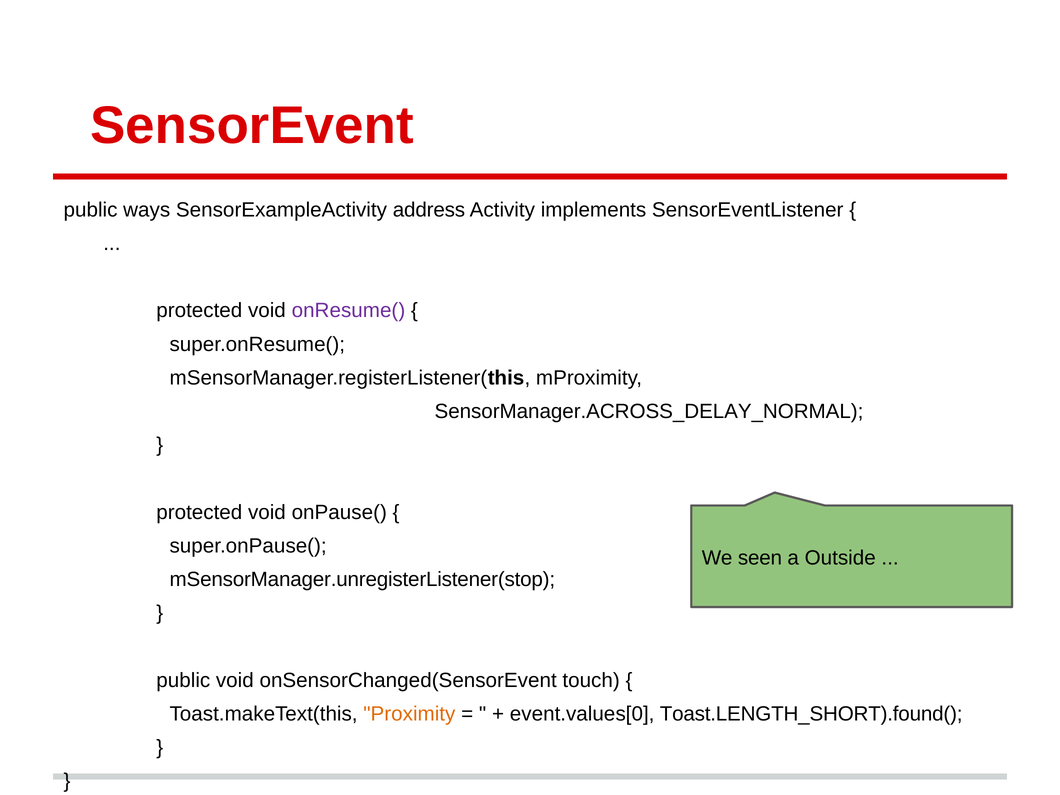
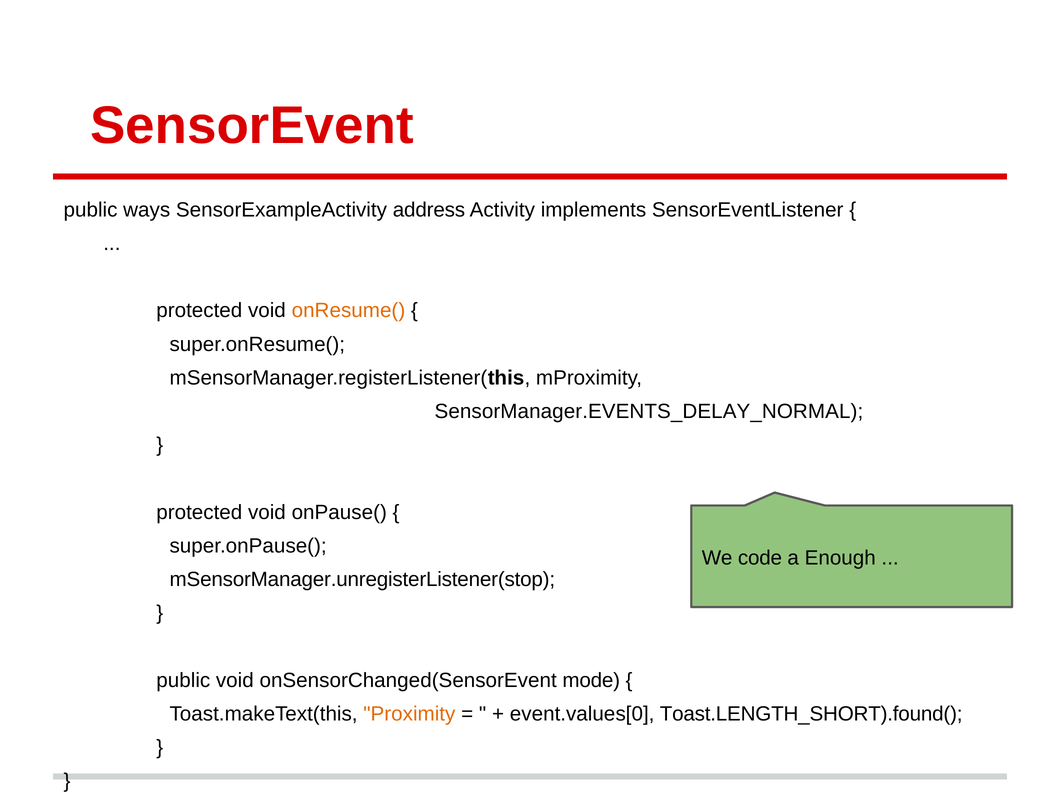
onResume( colour: purple -> orange
SensorManager.ACROSS_DELAY_NORMAL: SensorManager.ACROSS_DELAY_NORMAL -> SensorManager.EVENTS_DELAY_NORMAL
seen: seen -> code
Outside: Outside -> Enough
touch: touch -> mode
